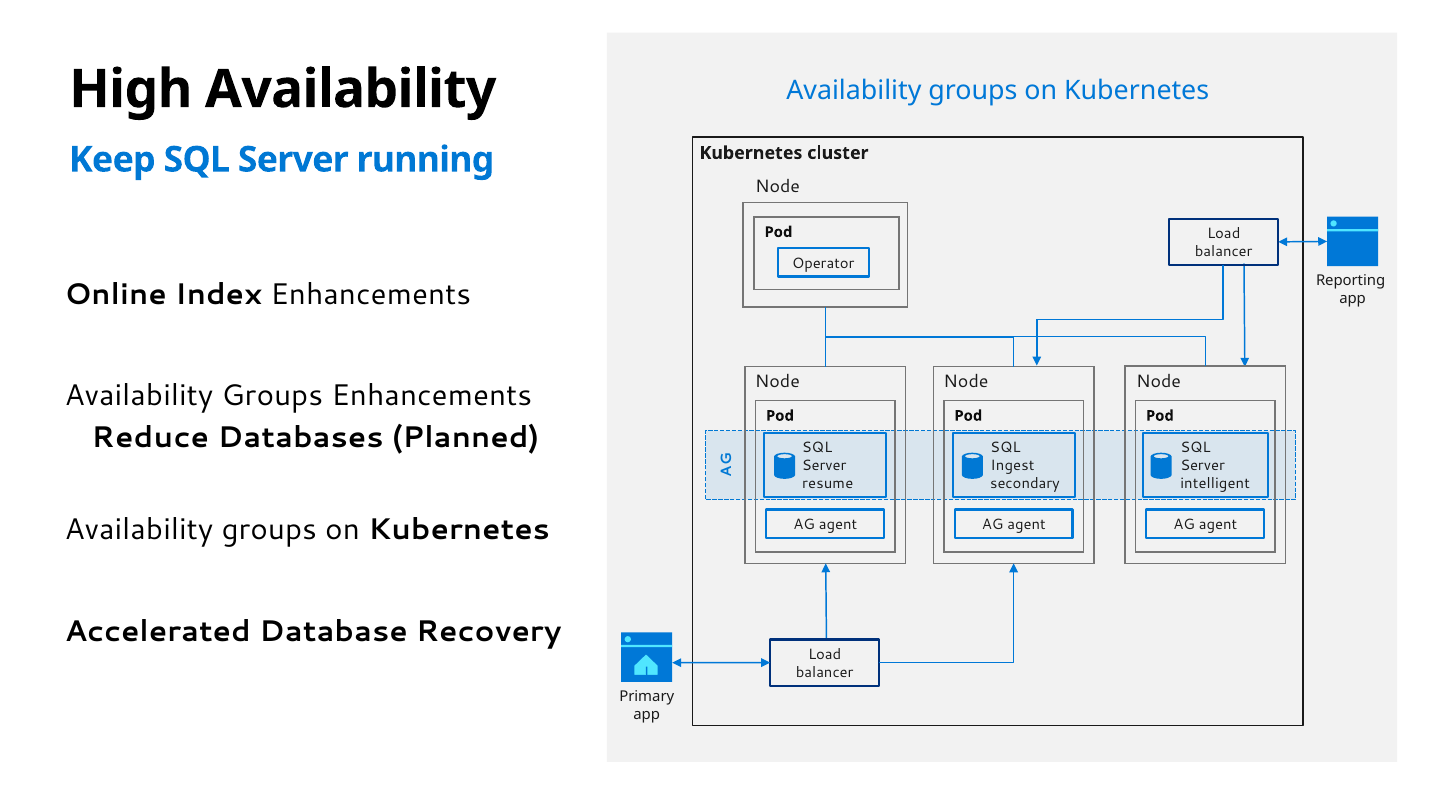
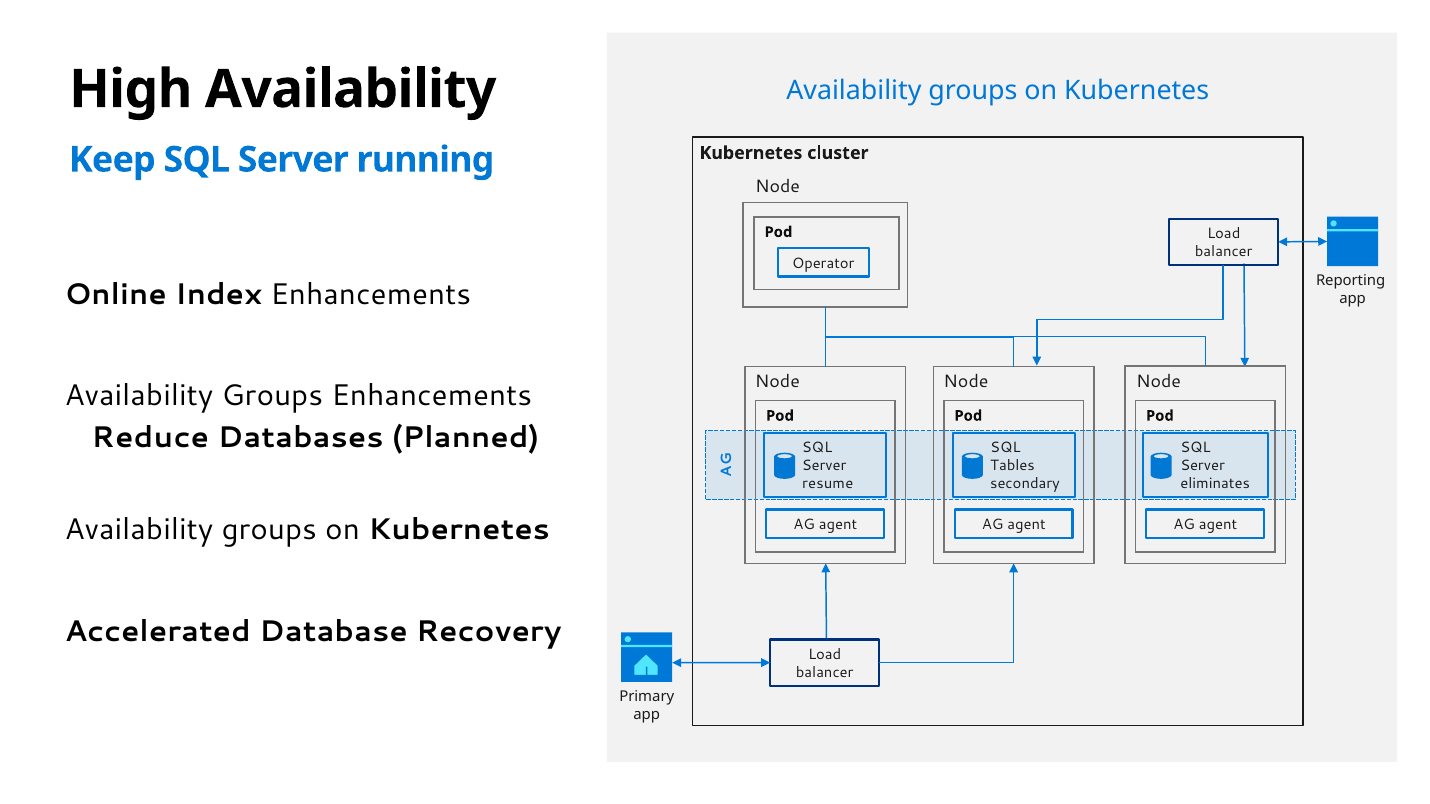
Ingest: Ingest -> Tables
intelligent: intelligent -> eliminates
